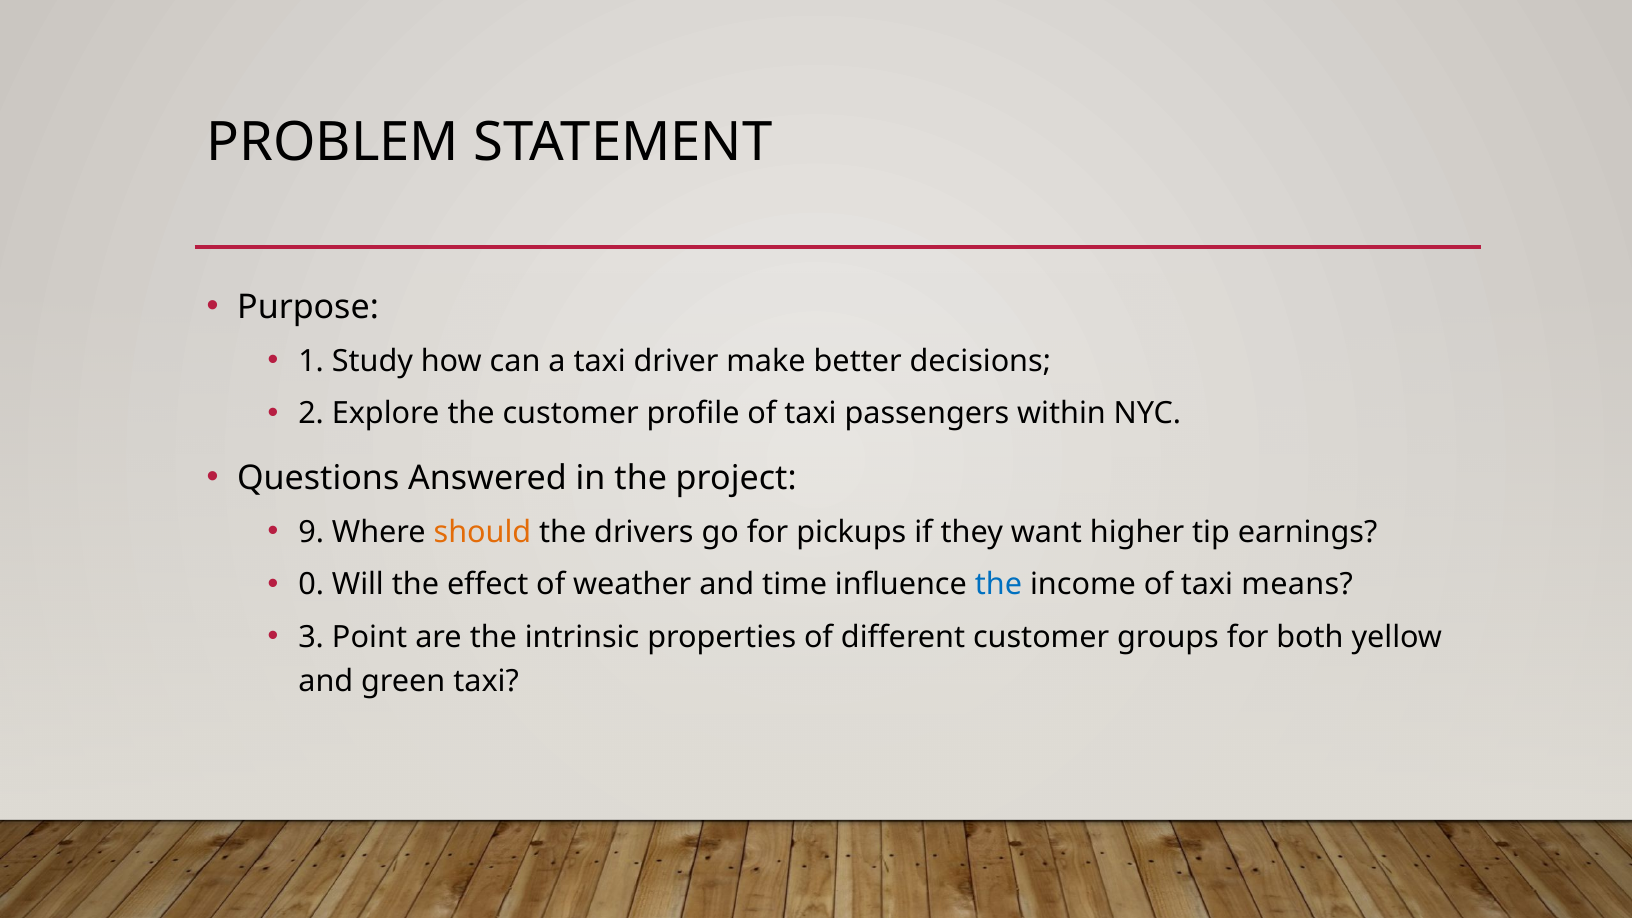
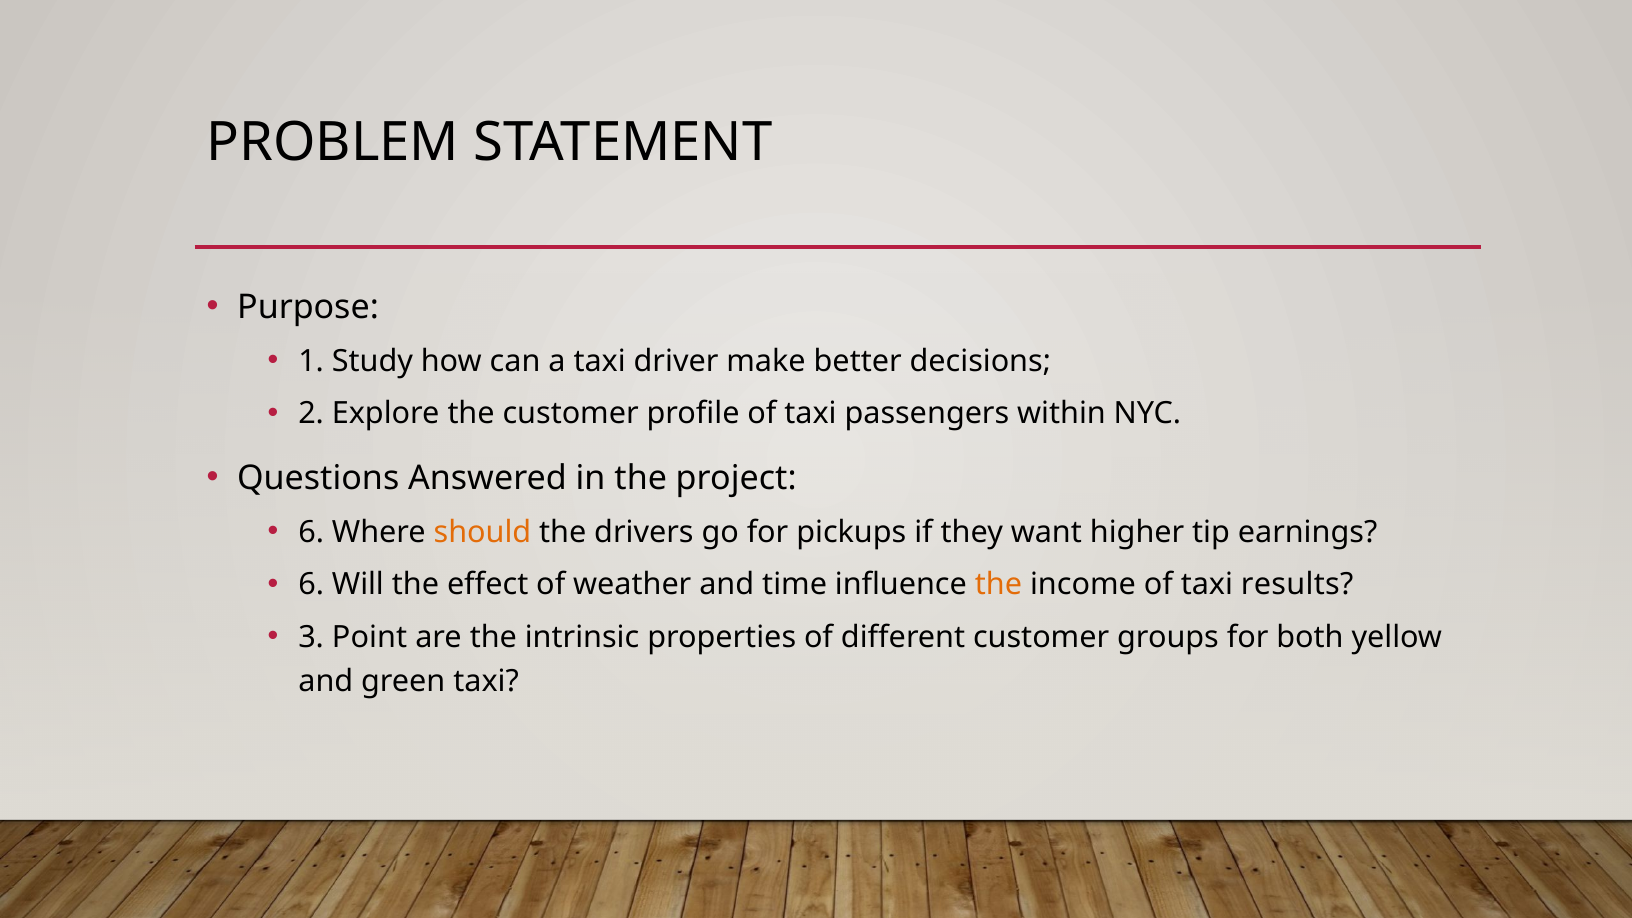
9 at (311, 532): 9 -> 6
0 at (311, 585): 0 -> 6
the at (999, 585) colour: blue -> orange
means: means -> results
